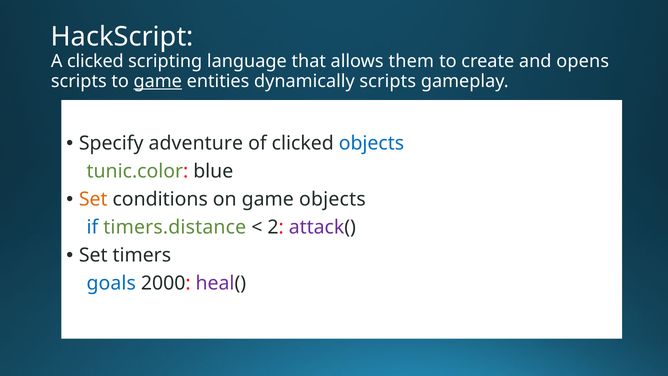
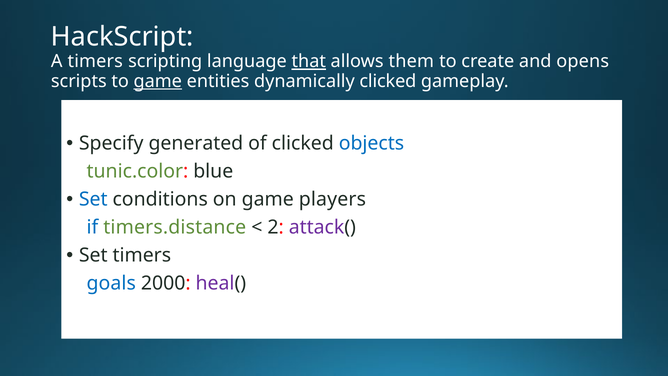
A clicked: clicked -> timers
that underline: none -> present
dynamically scripts: scripts -> clicked
adventure: adventure -> generated
Set at (93, 199) colour: orange -> blue
game objects: objects -> players
